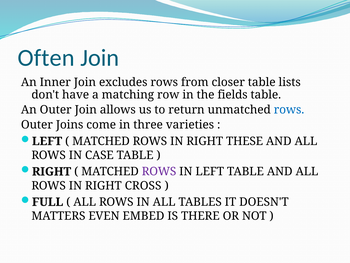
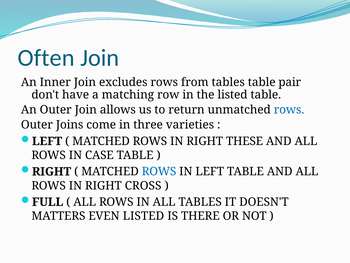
from closer: closer -> tables
lists: lists -> pair
the fields: fields -> listed
ROWS at (159, 171) colour: purple -> blue
EVEN EMBED: EMBED -> LISTED
